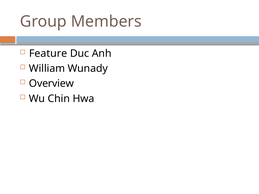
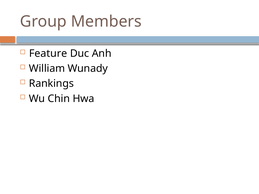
Overview: Overview -> Rankings
